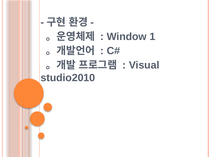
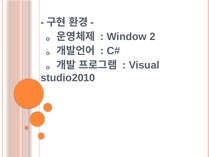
1: 1 -> 2
